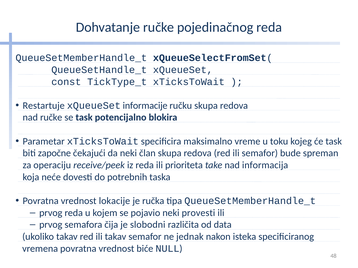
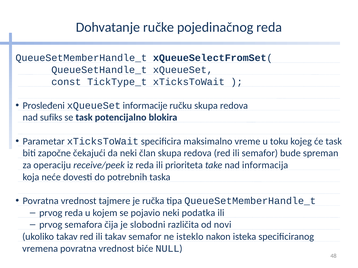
Restartuje: Restartuje -> Prosleđeni
nad ručke: ručke -> sufiks
lokacije: lokacije -> tajmere
provesti: provesti -> podatka
data: data -> novi
jednak: jednak -> isteklo
